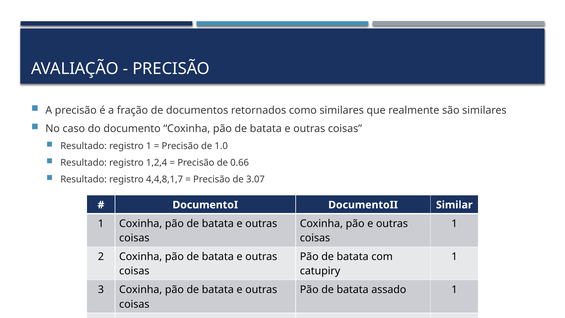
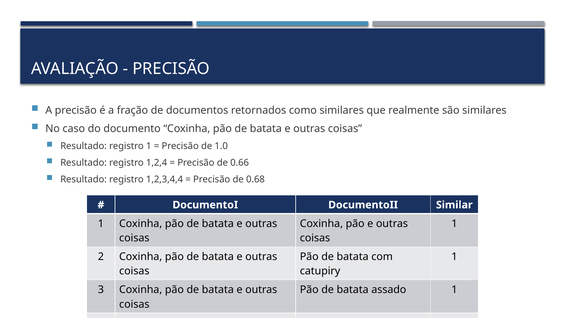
4,4,8,1,7: 4,4,8,1,7 -> 1,2,3,4,4
3.07: 3.07 -> 0.68
